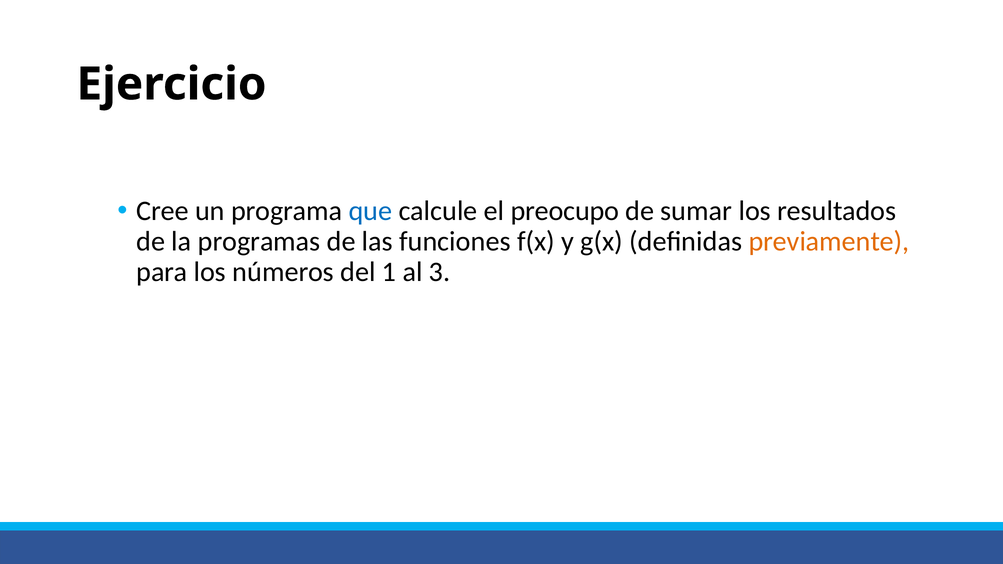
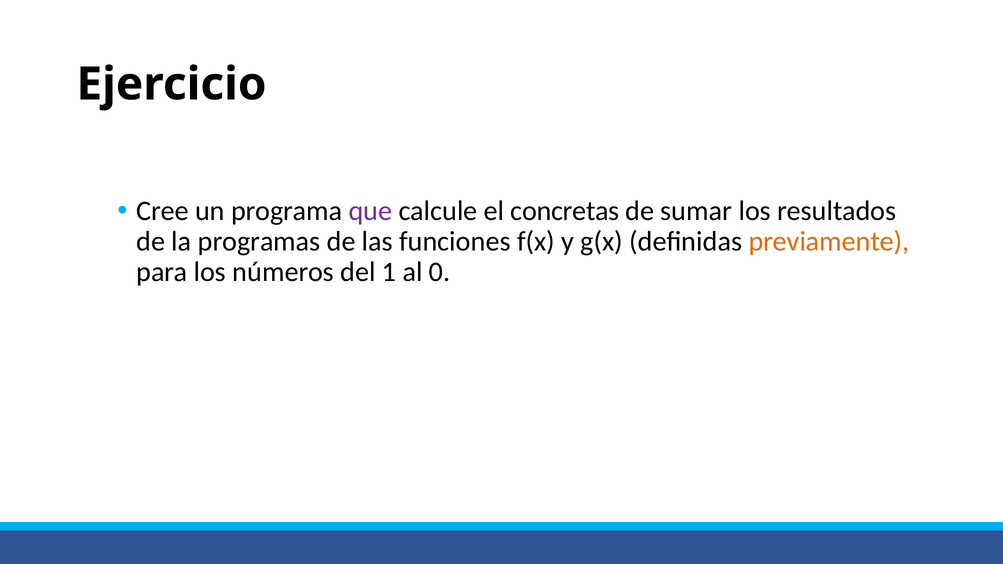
que colour: blue -> purple
preocupo: preocupo -> concretas
3: 3 -> 0
